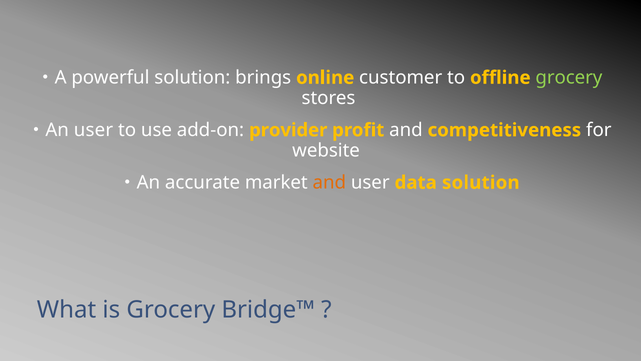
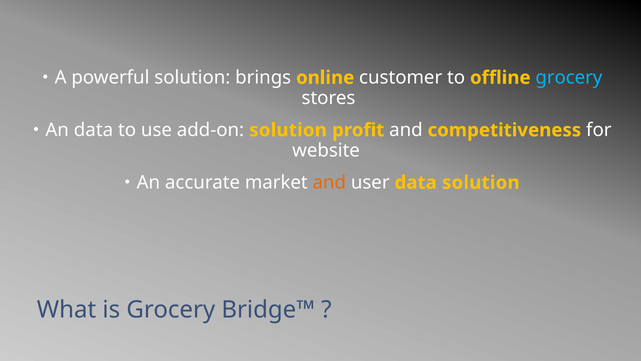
grocery at (569, 78) colour: light green -> light blue
An user: user -> data
add-on provider: provider -> solution
